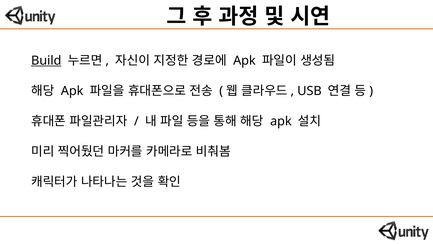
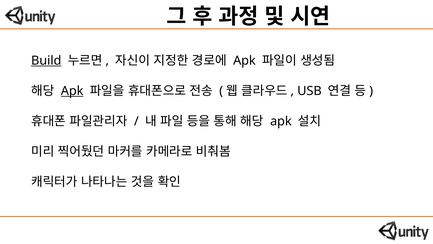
Apk at (72, 91) underline: none -> present
